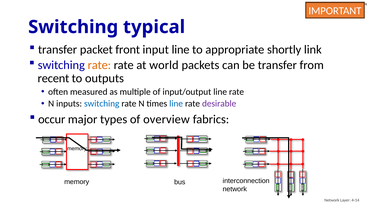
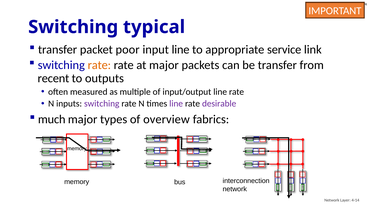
front: front -> poor
shortly: shortly -> service
at world: world -> major
switching at (102, 104) colour: blue -> purple
line at (176, 104) colour: blue -> purple
occur: occur -> much
